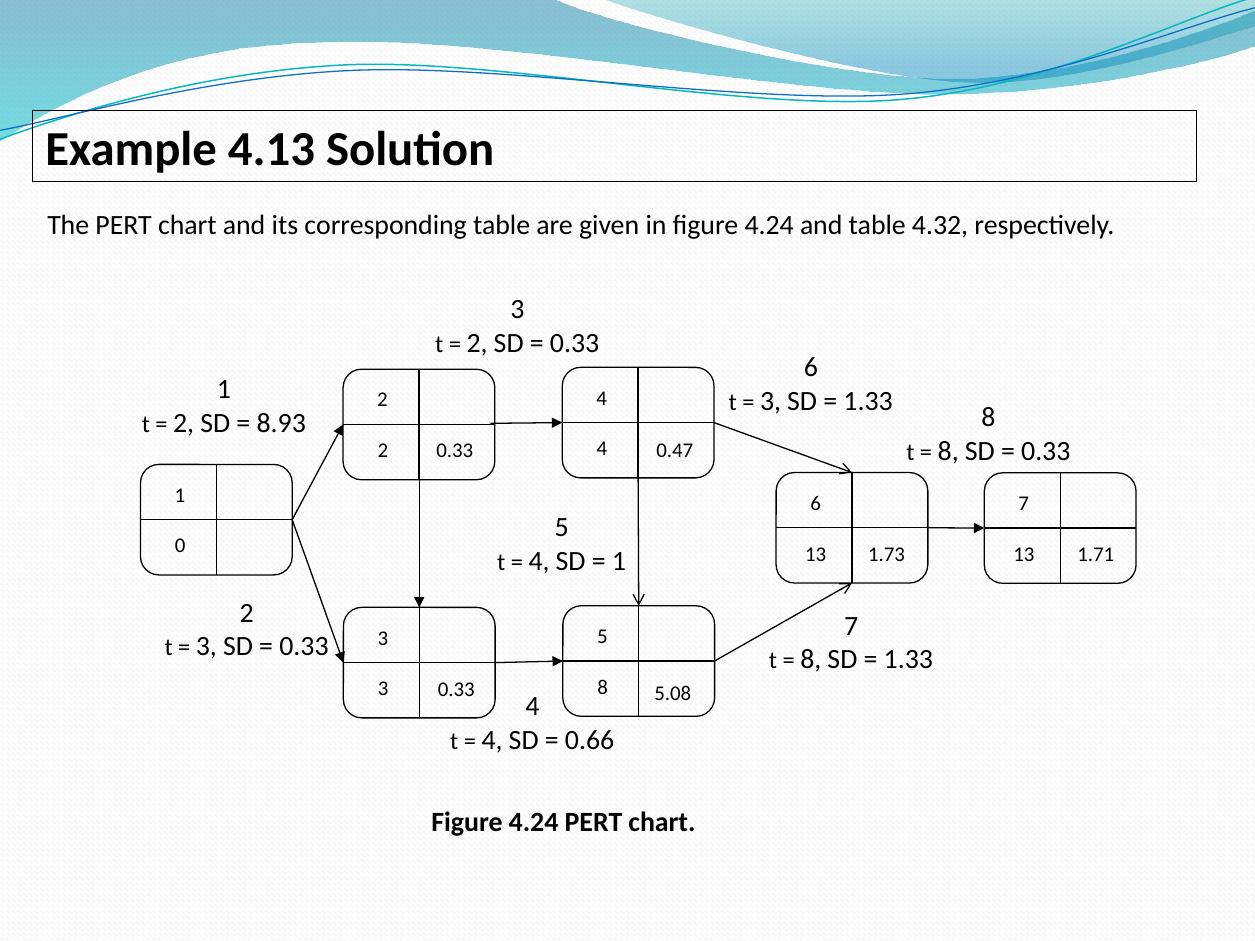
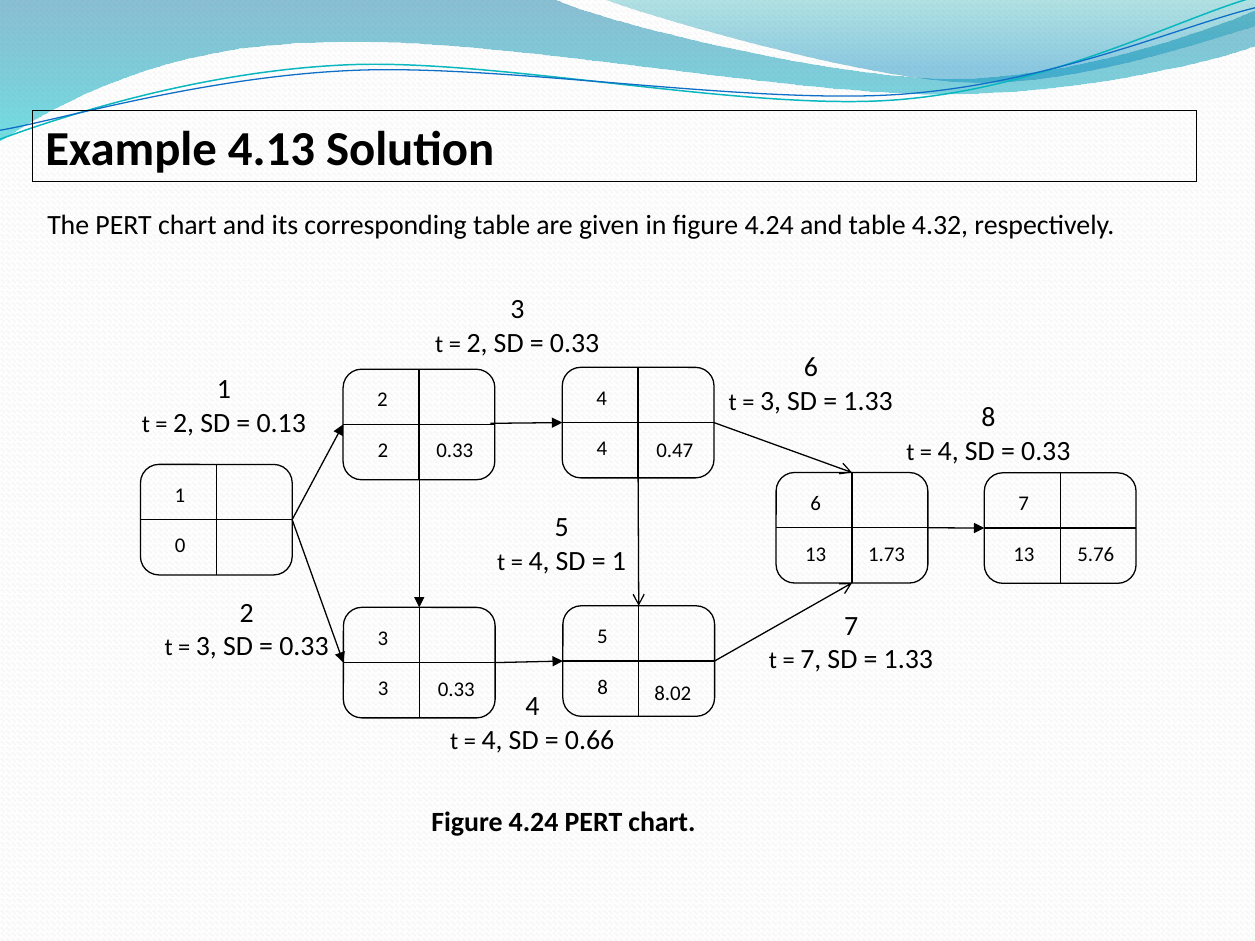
8.93: 8.93 -> 0.13
8 at (948, 451): 8 -> 4
1.71: 1.71 -> 5.76
8 at (811, 660): 8 -> 7
5.08: 5.08 -> 8.02
